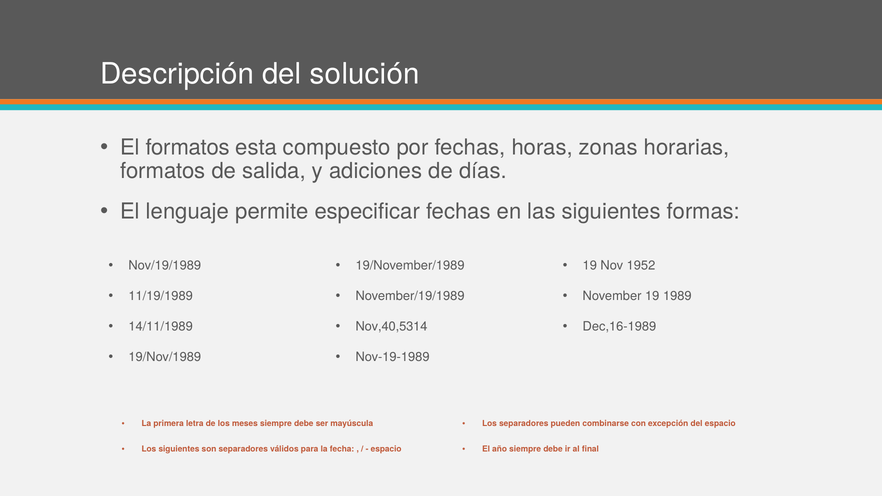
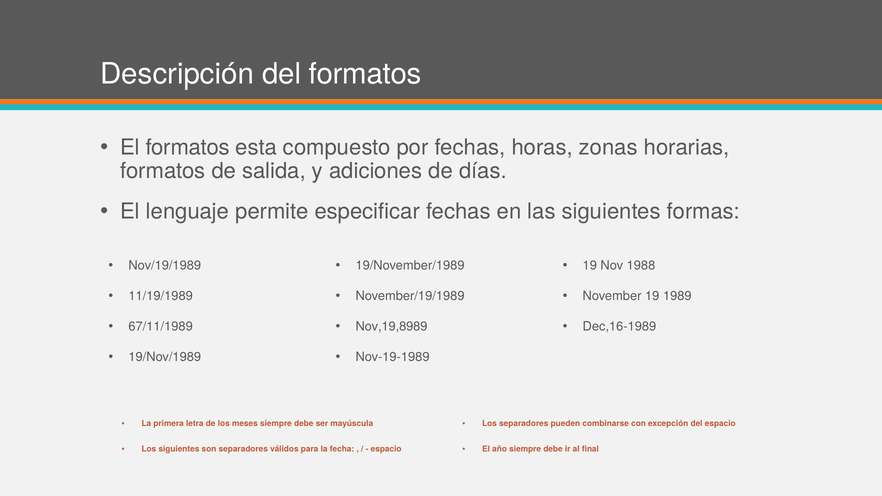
del solución: solución -> formatos
1952: 1952 -> 1988
14/11/1989: 14/11/1989 -> 67/11/1989
Nov,40,5314: Nov,40,5314 -> Nov,19,8989
